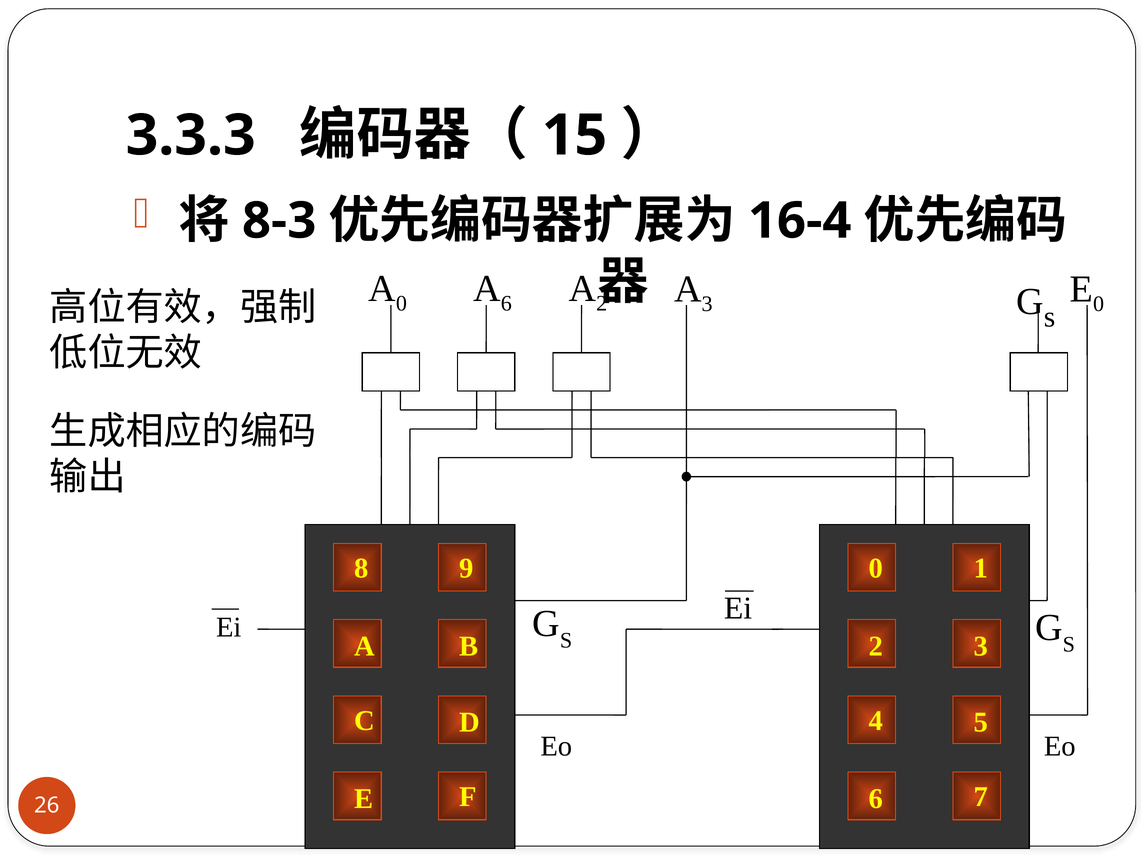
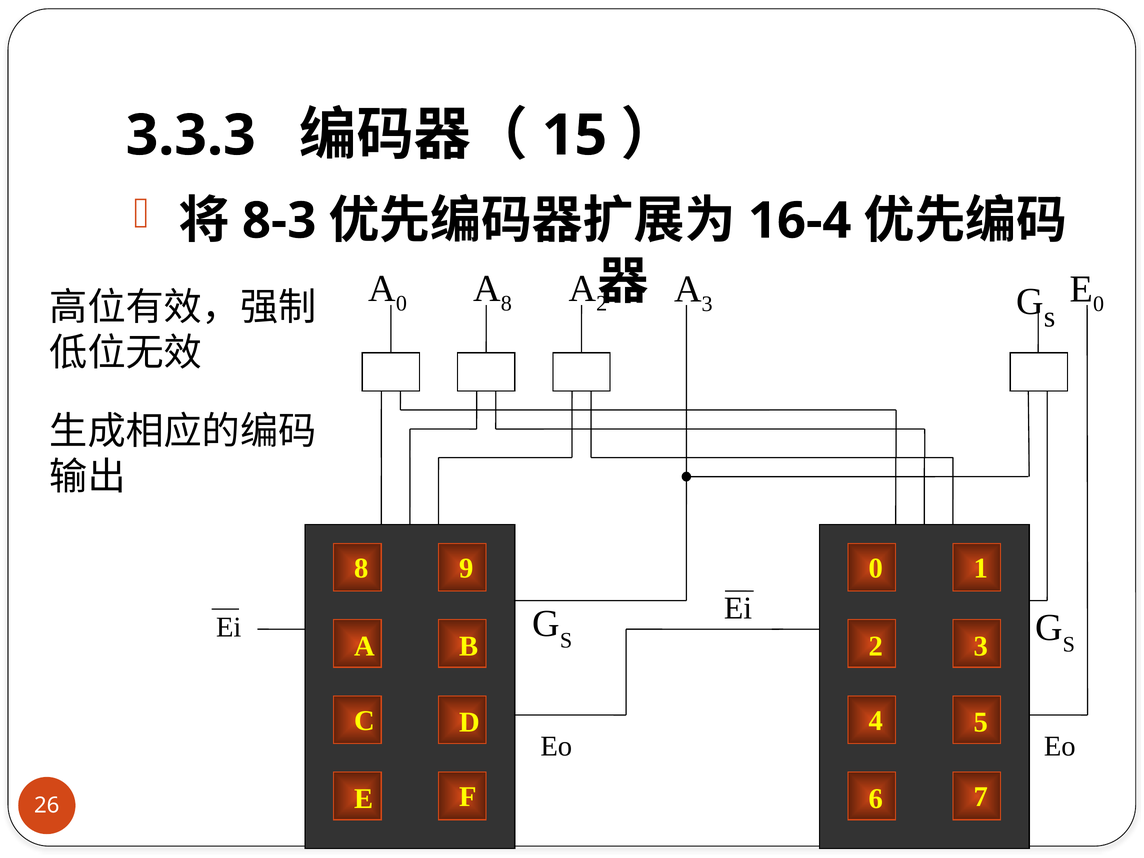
A 6: 6 -> 8
